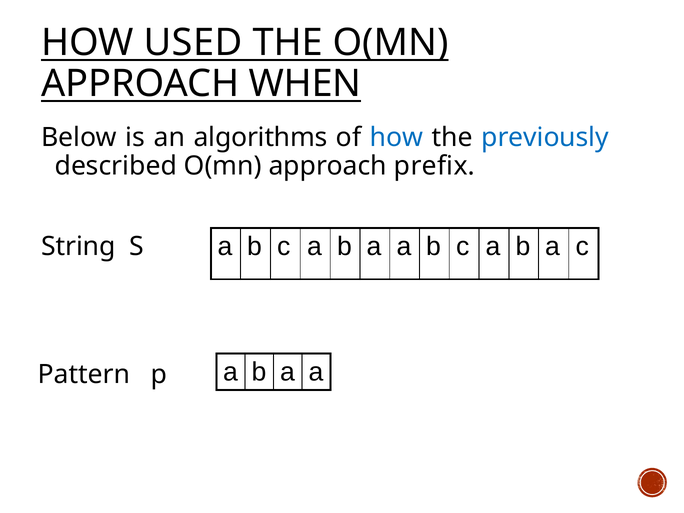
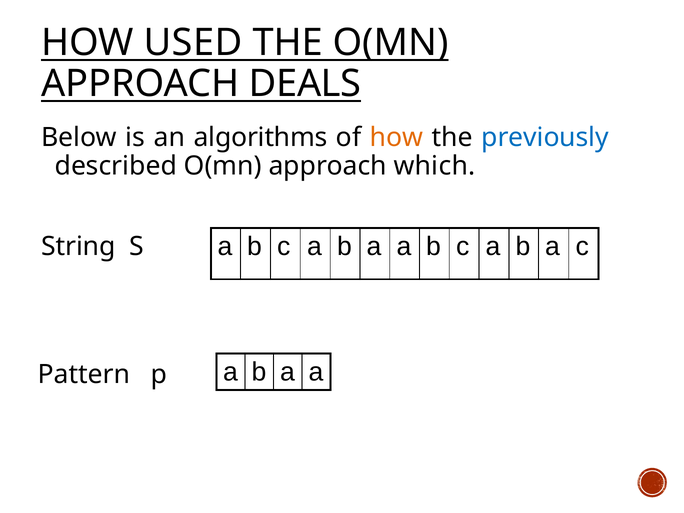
WHEN: WHEN -> DEALS
how at (397, 137) colour: blue -> orange
prefix: prefix -> which
